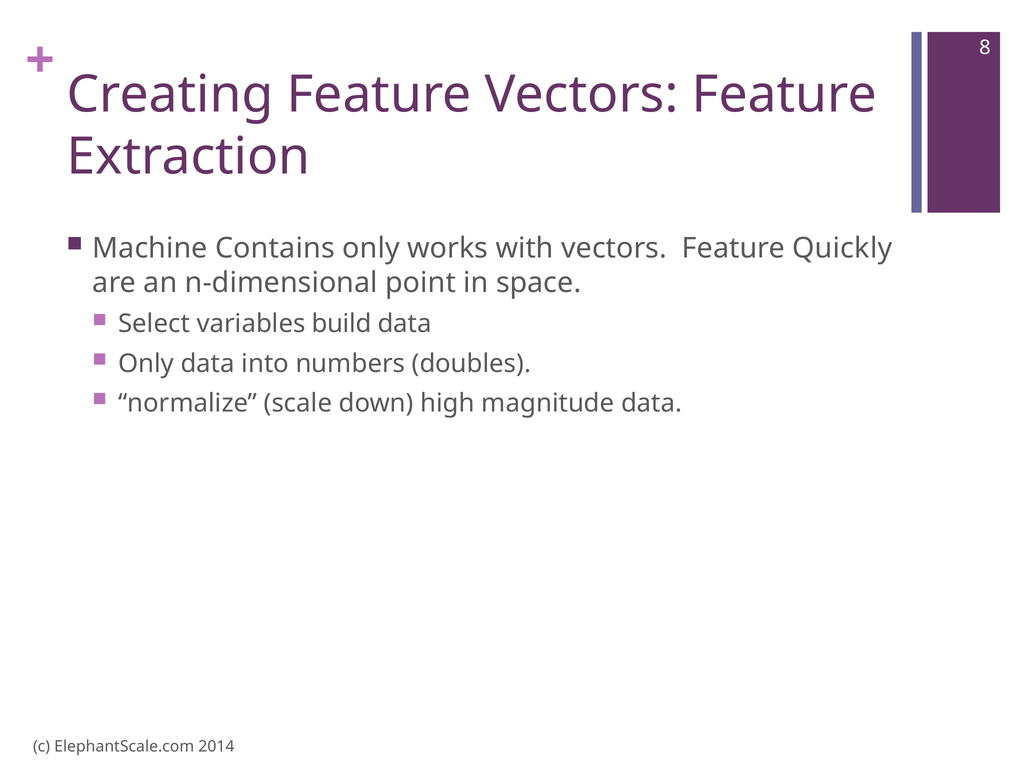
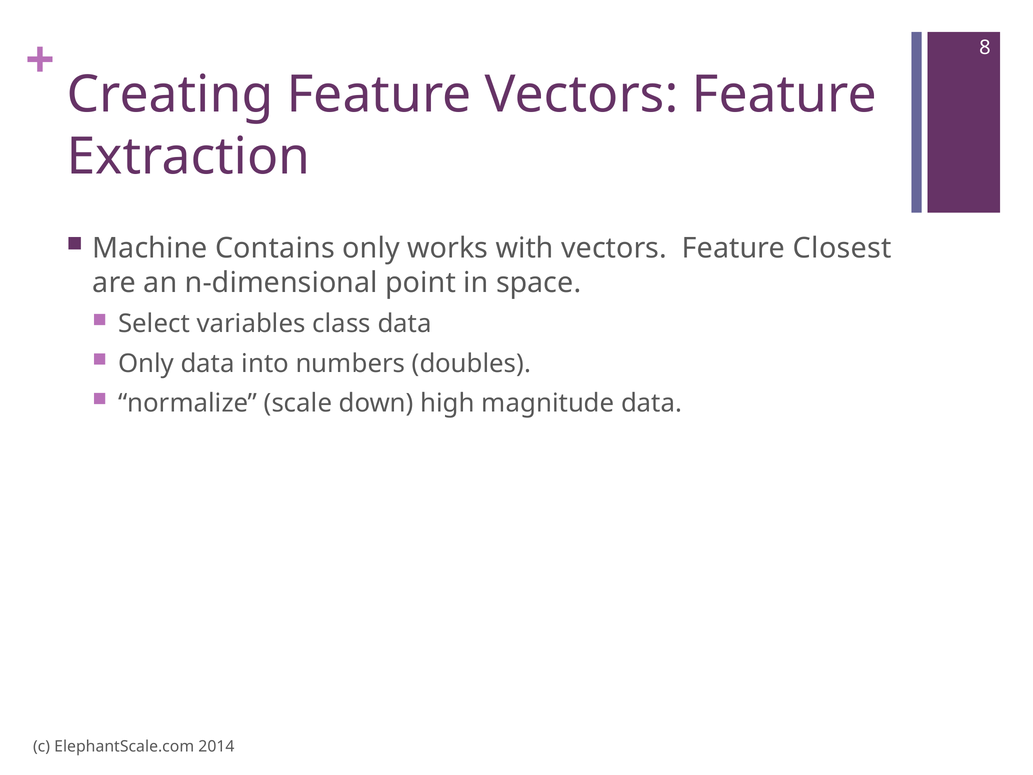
Quickly: Quickly -> Closest
build: build -> class
